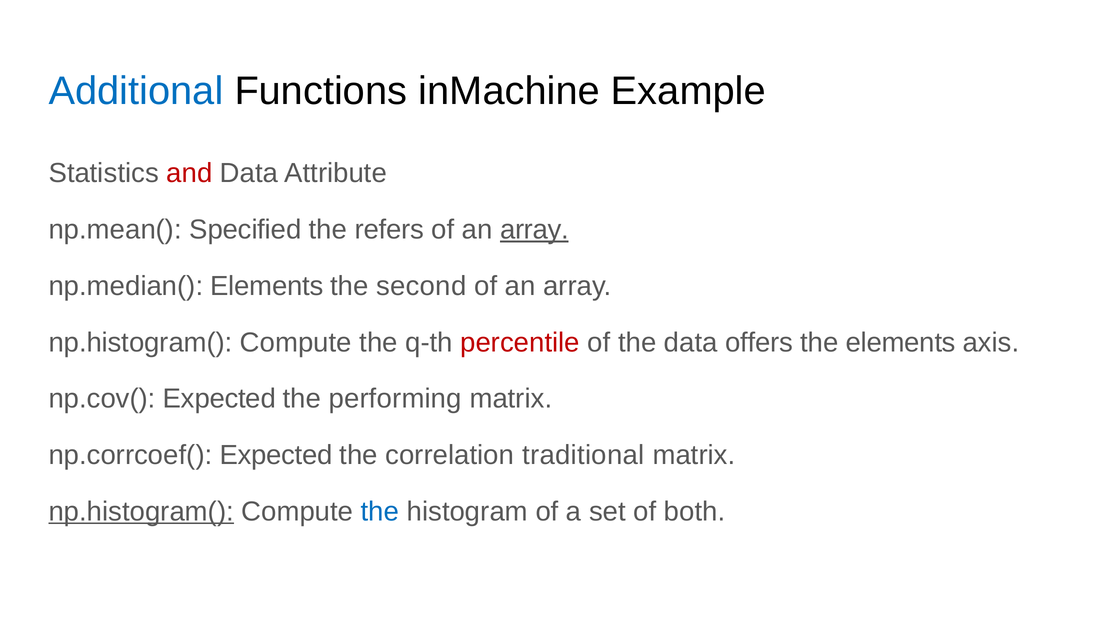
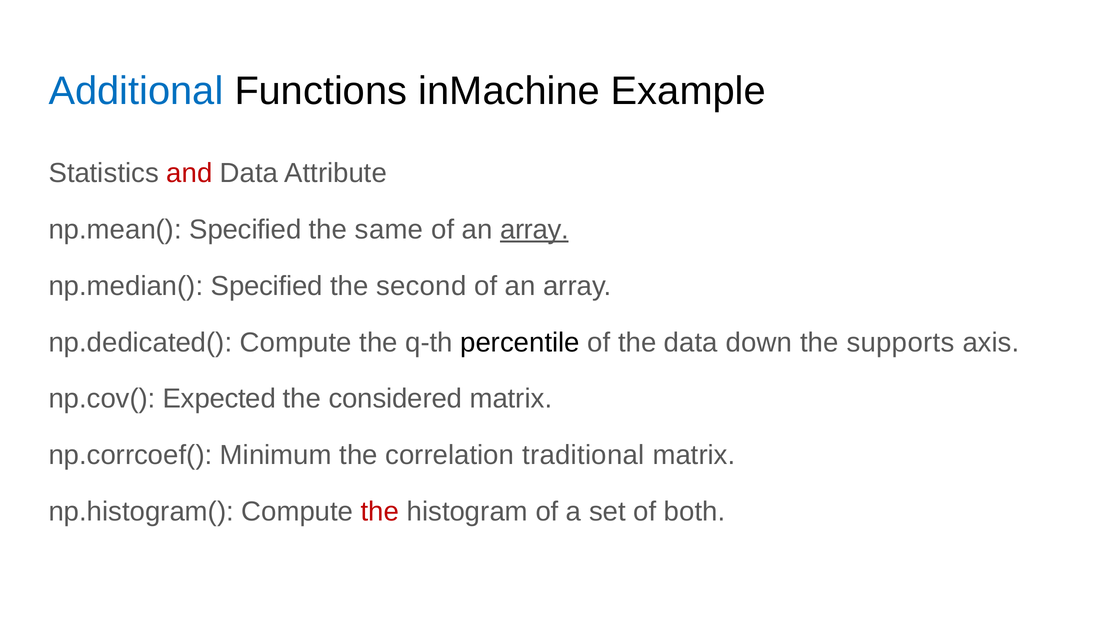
refers: refers -> same
np.median( Elements: Elements -> Specified
np.histogram( at (140, 343): np.histogram( -> np.dedicated(
percentile colour: red -> black
offers: offers -> down
the elements: elements -> supports
performing: performing -> considered
np.corrcoef( Expected: Expected -> Minimum
np.histogram( at (141, 512) underline: present -> none
the at (380, 512) colour: blue -> red
